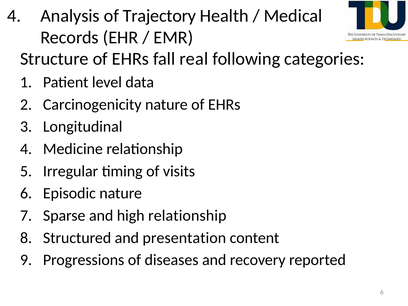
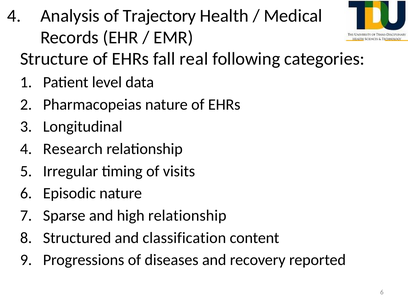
Carcinogenicity: Carcinogenicity -> Pharmacopeias
Medicine: Medicine -> Research
presentation: presentation -> classification
